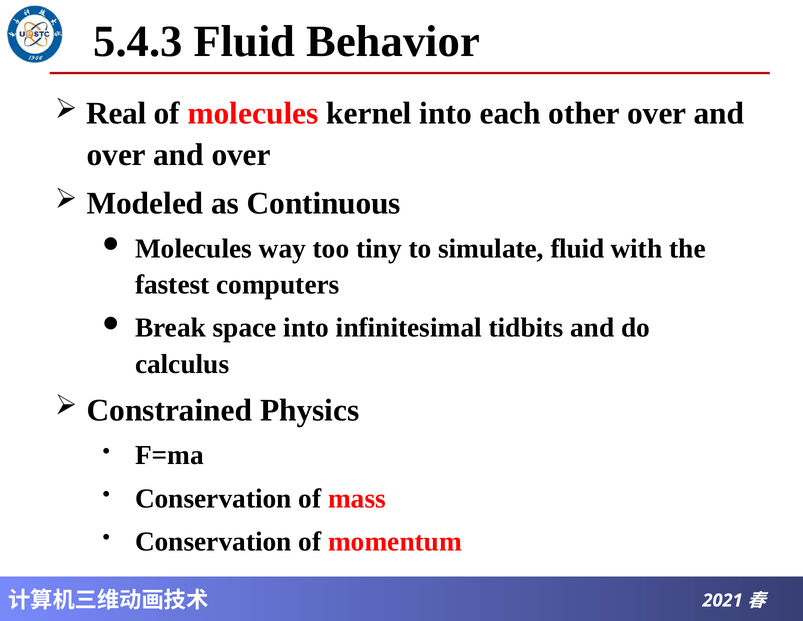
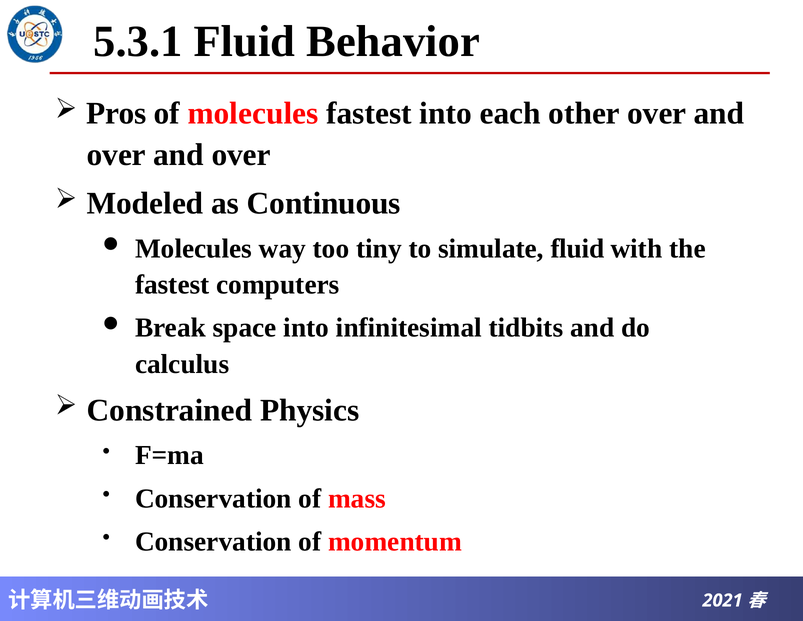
5.4.3: 5.4.3 -> 5.3.1
Real: Real -> Pros
molecules kernel: kernel -> fastest
